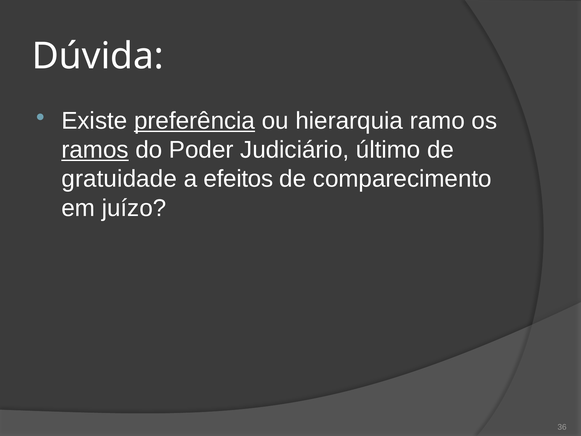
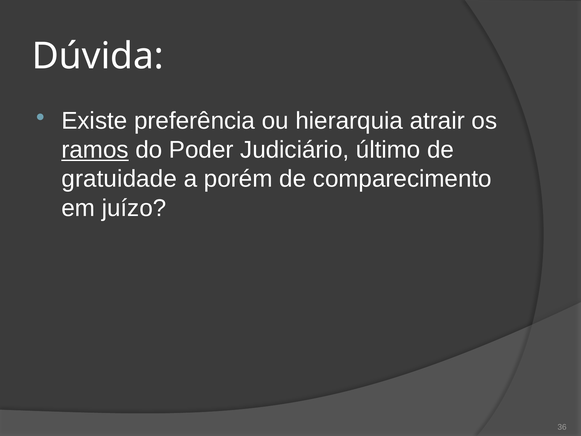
preferência underline: present -> none
ramo: ramo -> atrair
efeitos: efeitos -> porém
